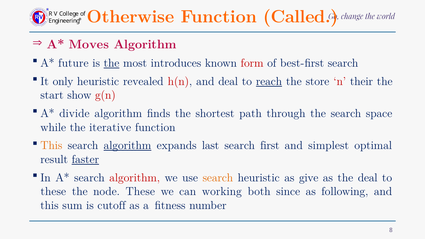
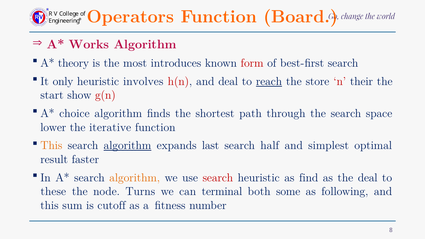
Otherwise: Otherwise -> Operators
Called: Called -> Board
Moves: Moves -> Works
future: future -> theory
the at (112, 63) underline: present -> none
revealed: revealed -> involves
divide: divide -> choice
while: while -> lower
first: first -> half
faster underline: present -> none
algorithm at (135, 178) colour: red -> orange
search at (218, 178) colour: orange -> red
give: give -> find
node These: These -> Turns
working: working -> terminal
since: since -> some
